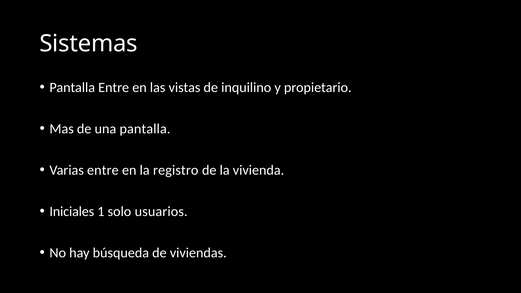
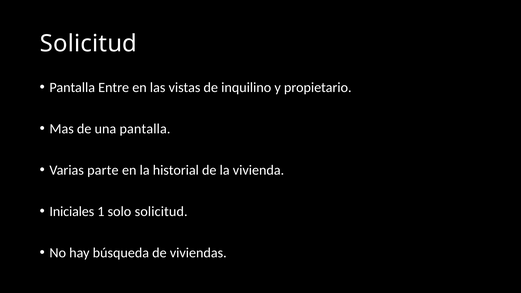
Sistemas at (89, 44): Sistemas -> Solicitud
Varias entre: entre -> parte
registro: registro -> historial
solo usuarios: usuarios -> solicitud
